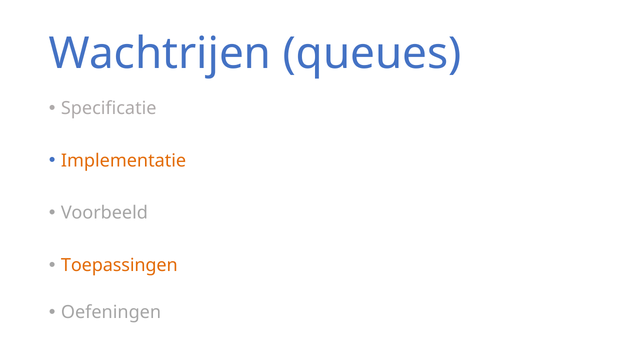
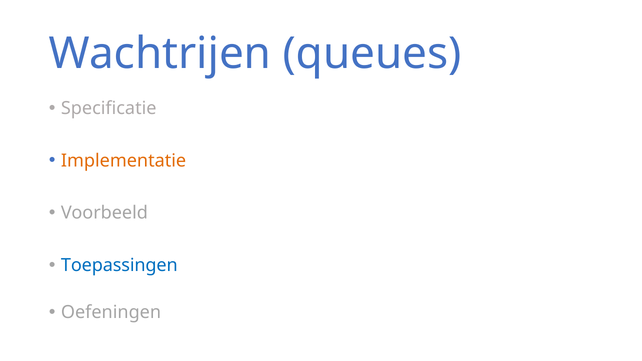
Toepassingen colour: orange -> blue
